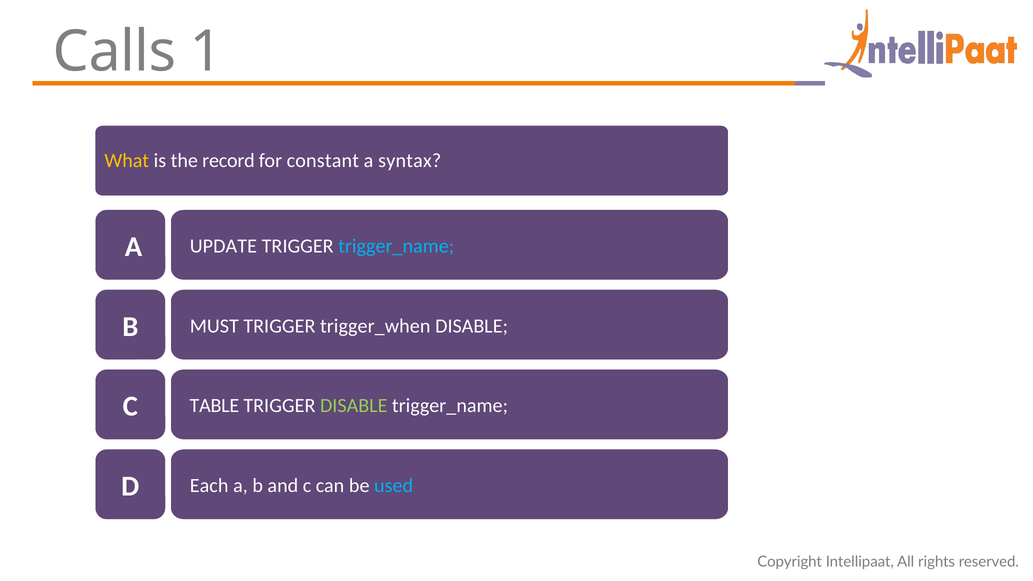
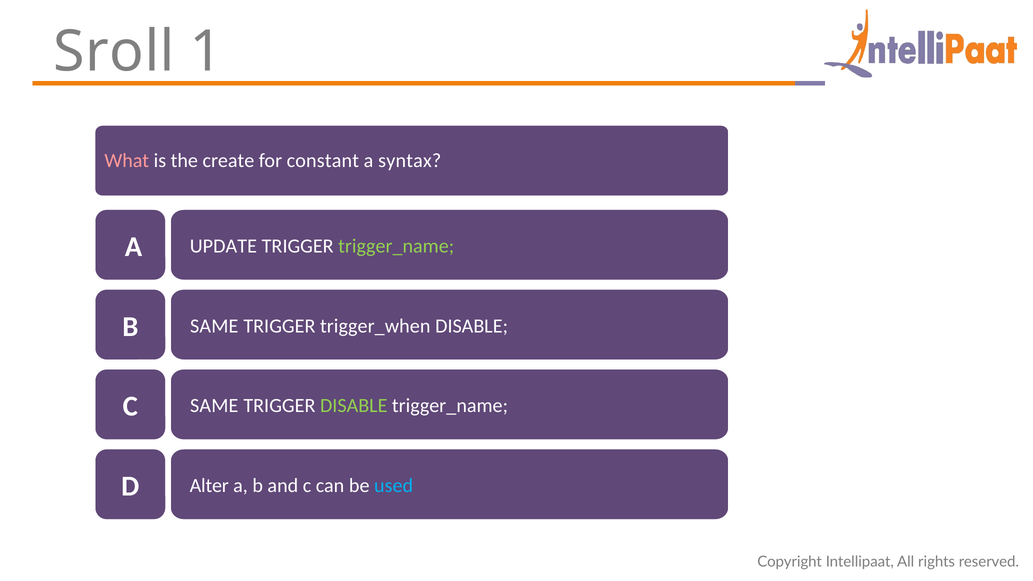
Calls: Calls -> Sroll
What colour: yellow -> pink
record: record -> create
trigger_name at (396, 246) colour: light blue -> light green
B MUST: MUST -> SAME
C TABLE: TABLE -> SAME
Each: Each -> Alter
